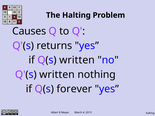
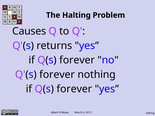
written at (77, 60): written -> forever
Q'(s written: written -> forever
